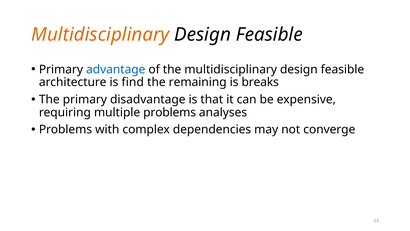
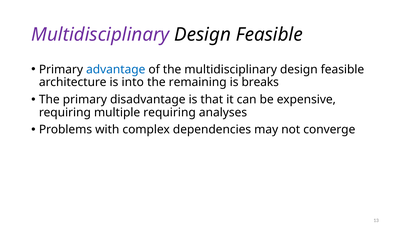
Multidisciplinary at (100, 34) colour: orange -> purple
find: find -> into
multiple problems: problems -> requiring
